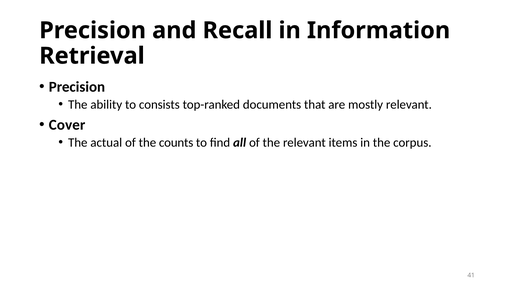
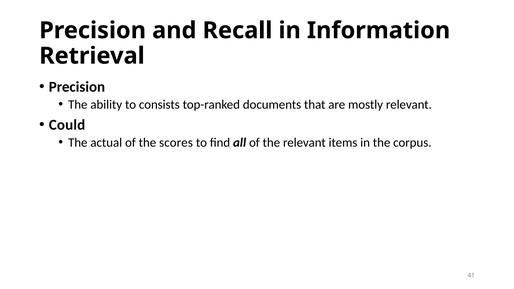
Cover: Cover -> Could
counts: counts -> scores
